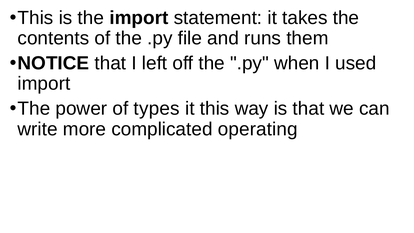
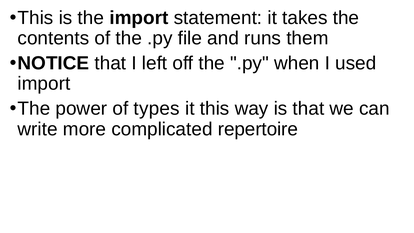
operating: operating -> repertoire
